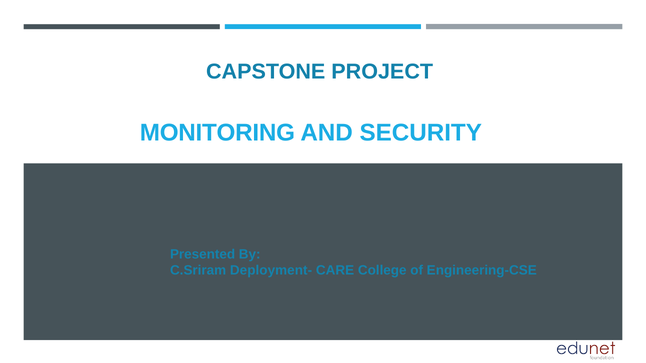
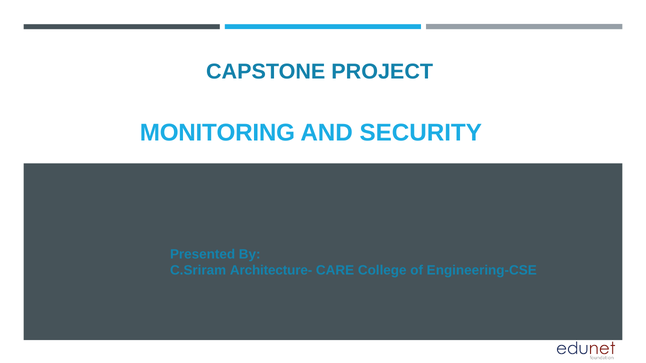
Deployment-: Deployment- -> Architecture-
